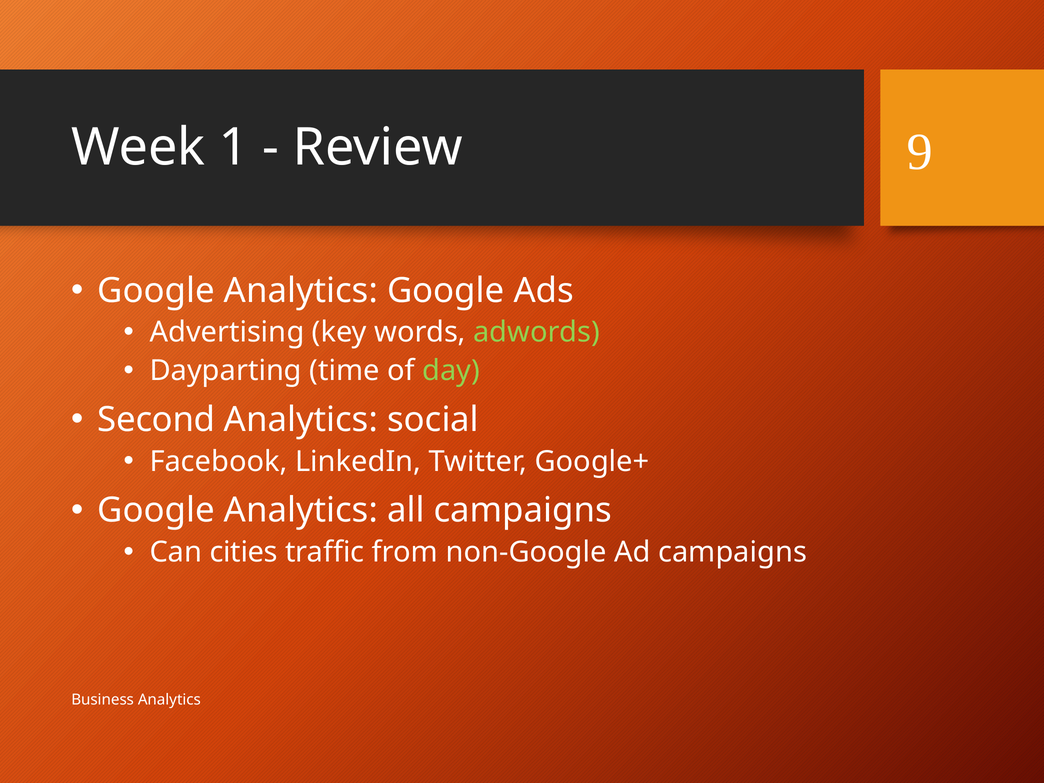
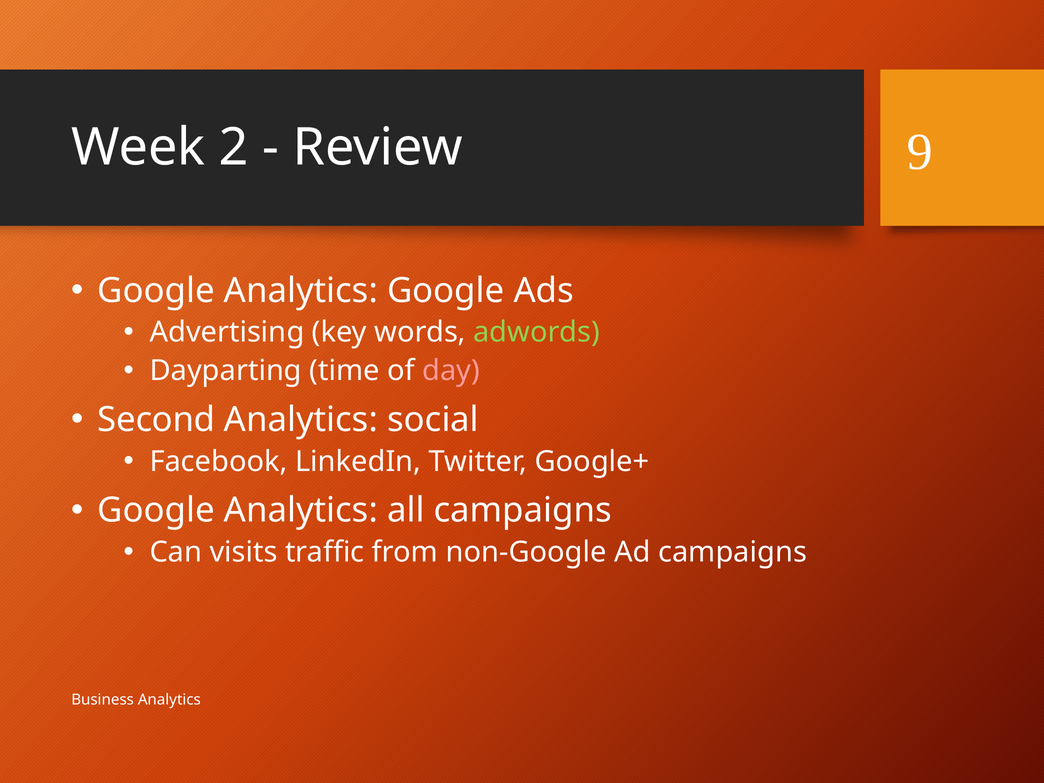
1: 1 -> 2
day colour: light green -> pink
cities: cities -> visits
